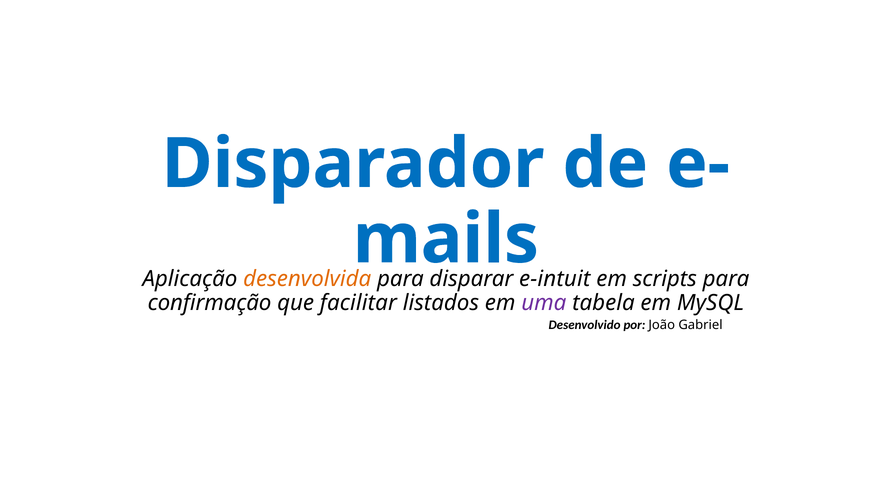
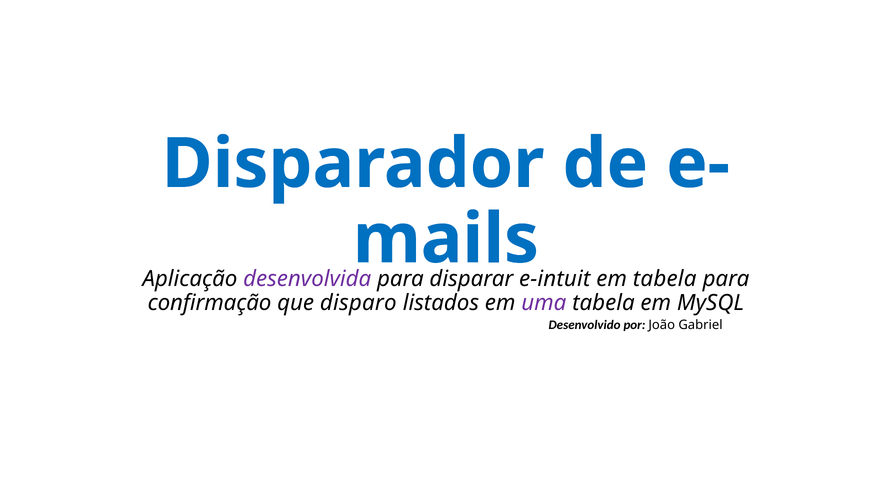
desenvolvida colour: orange -> purple
em scripts: scripts -> tabela
facilitar: facilitar -> disparo
